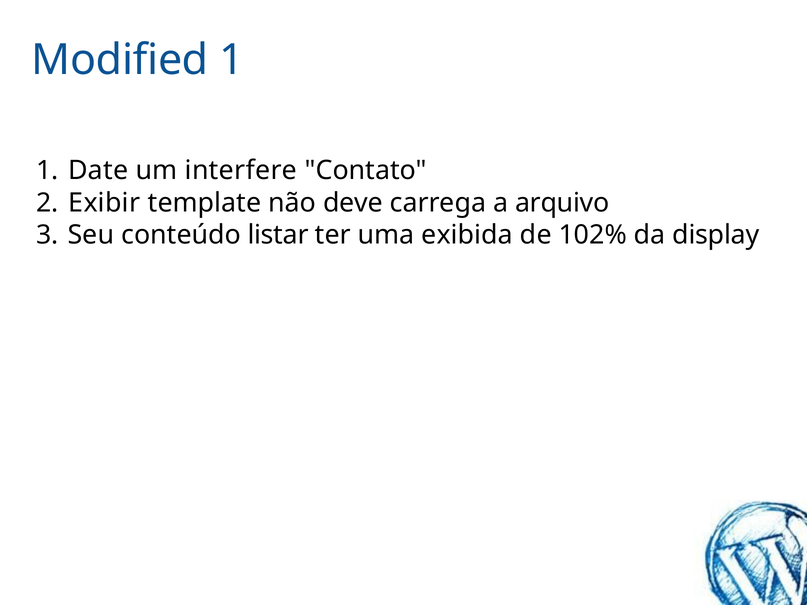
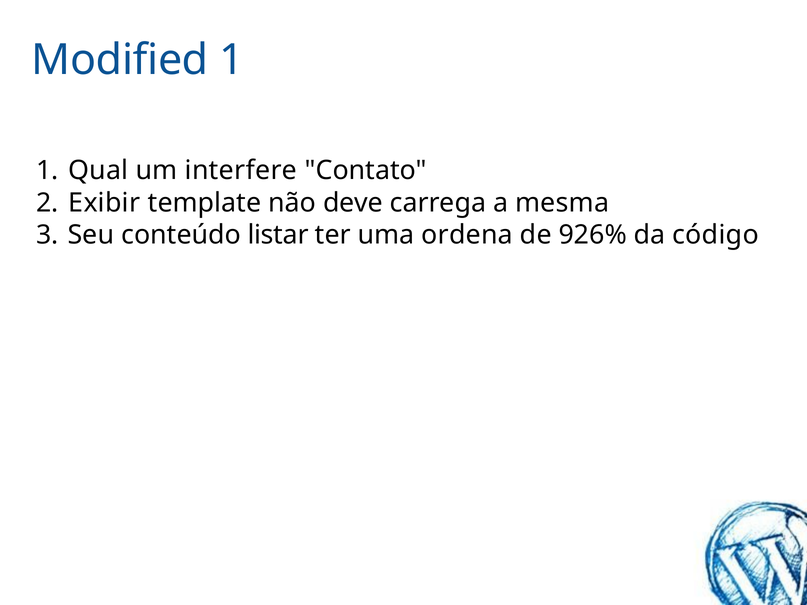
Date: Date -> Qual
arquivo: arquivo -> mesma
exibida: exibida -> ordena
102%: 102% -> 926%
display: display -> código
